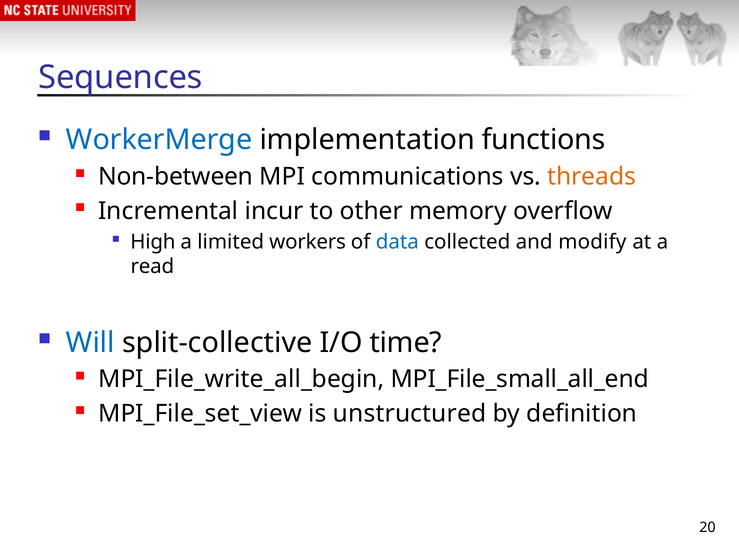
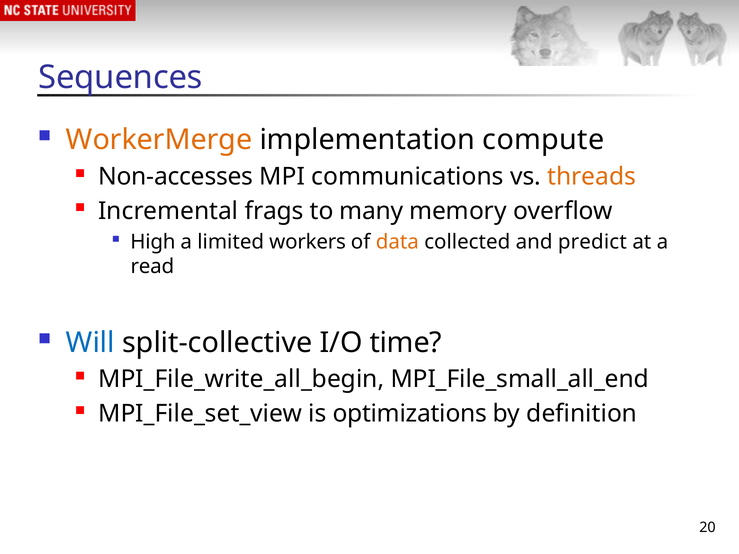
WorkerMerge colour: blue -> orange
functions: functions -> compute
Non-between: Non-between -> Non-accesses
incur: incur -> frags
other: other -> many
data colour: blue -> orange
modify: modify -> predict
unstructured: unstructured -> optimizations
